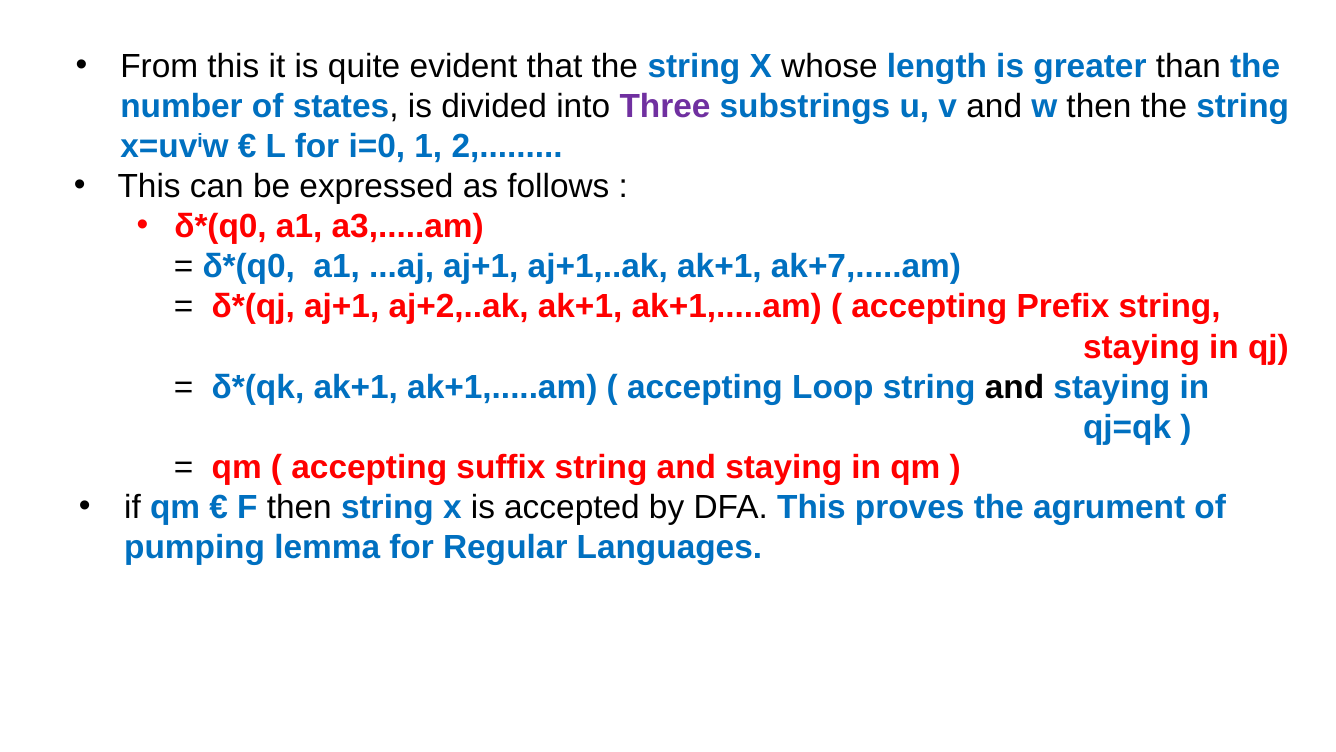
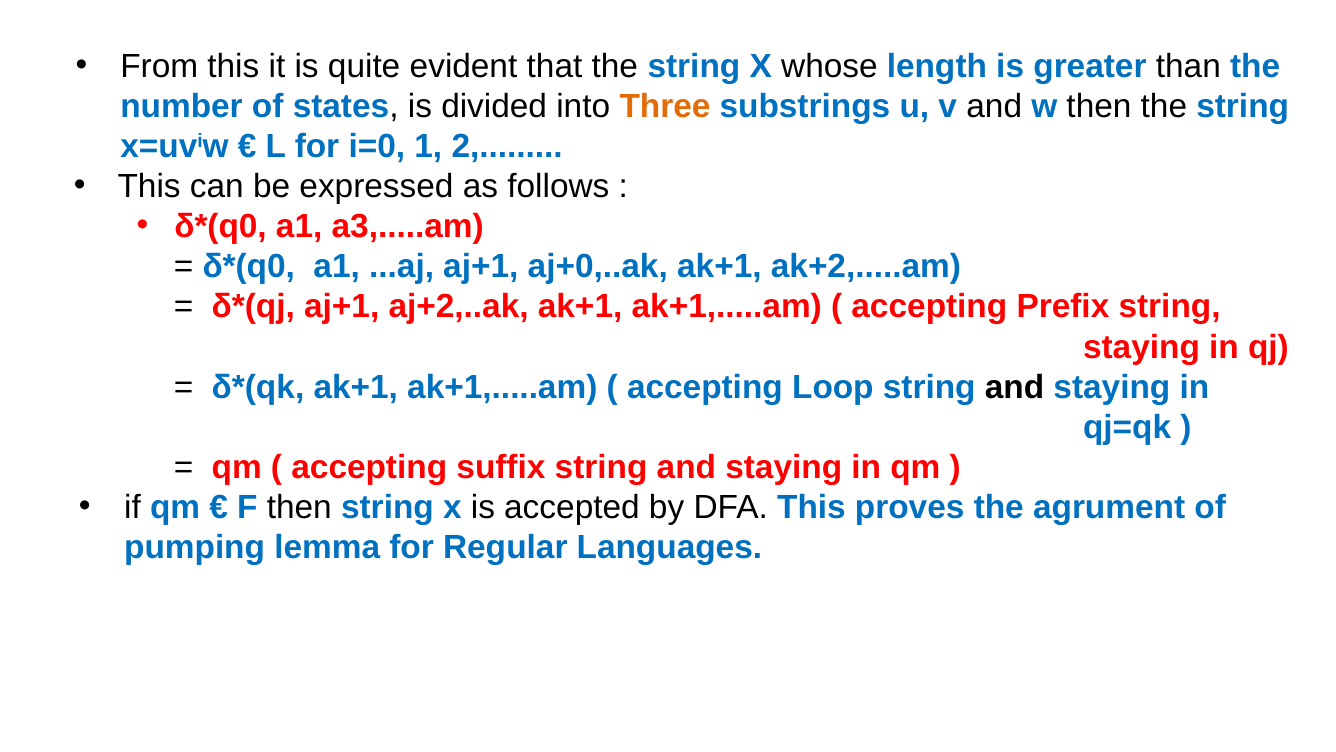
Three colour: purple -> orange
aj+1,..ak: aj+1,..ak -> aj+0,..ak
ak+7,.....am: ak+7,.....am -> ak+2,.....am
